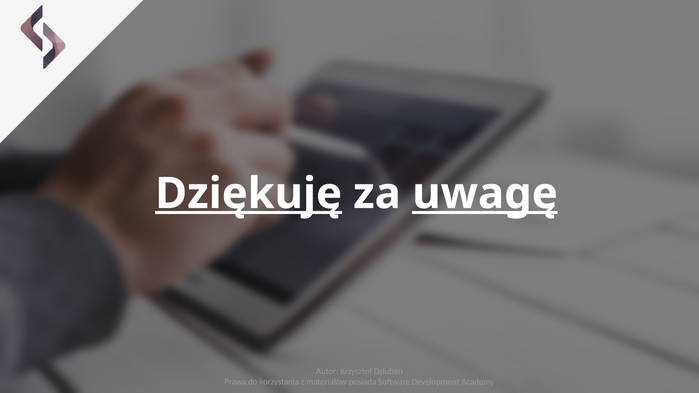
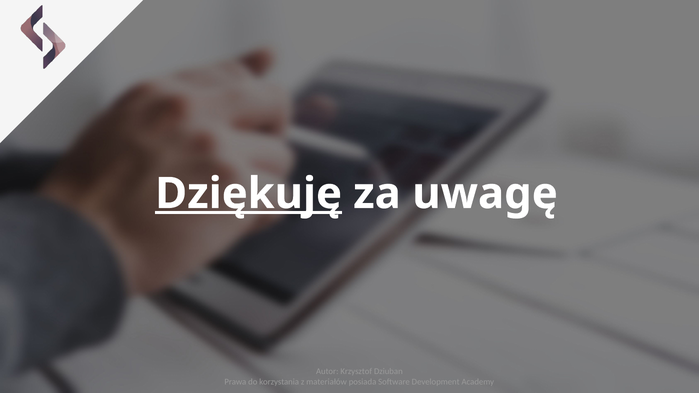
uwagę underline: present -> none
